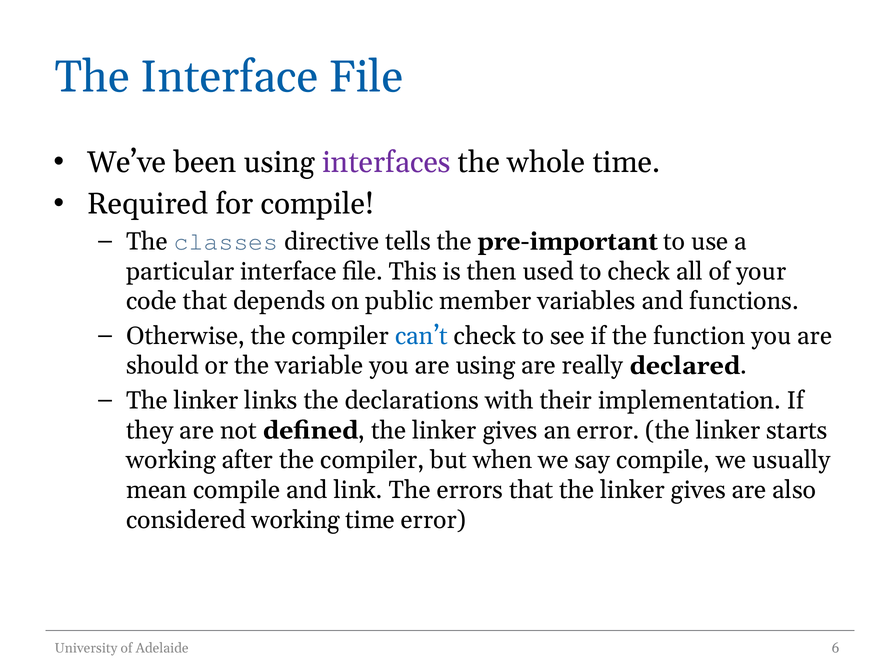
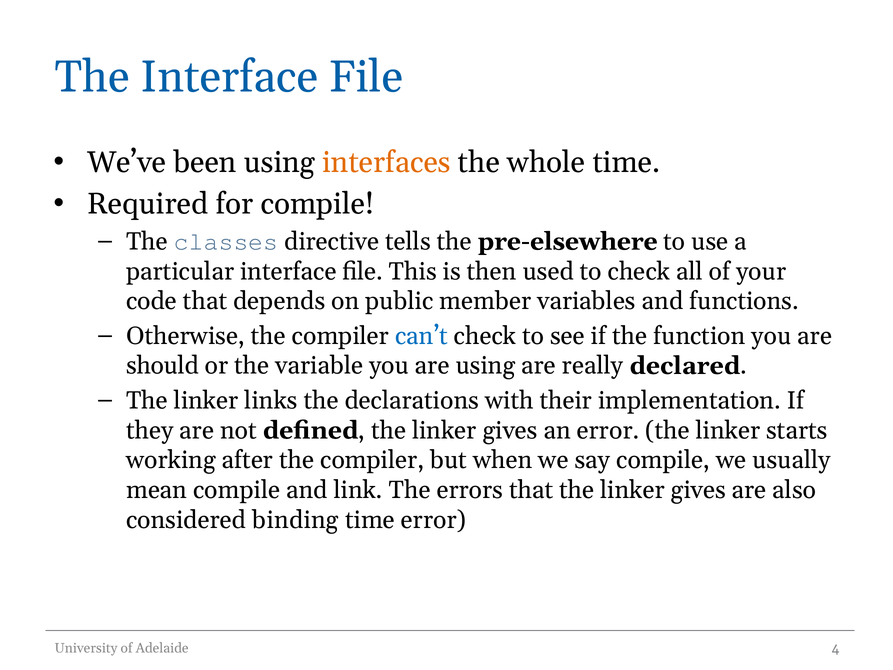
interfaces colour: purple -> orange
pre-important: pre-important -> pre-elsewhere
considered working: working -> binding
6: 6 -> 4
